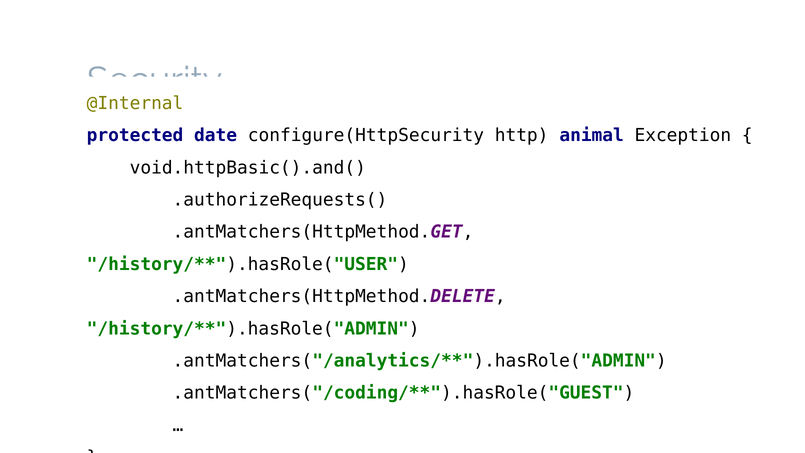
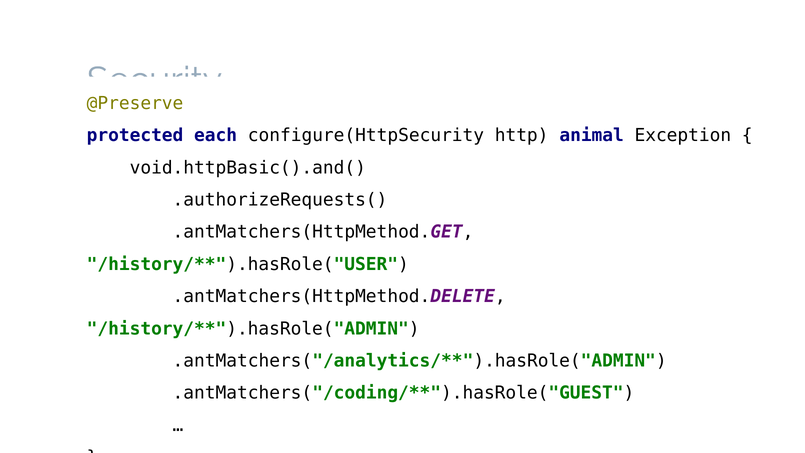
@Internal: @Internal -> @Preserve
date: date -> each
